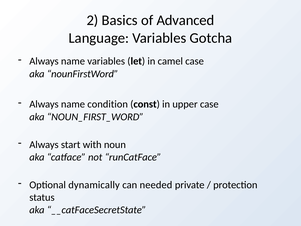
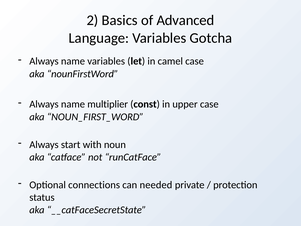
condition: condition -> multiplier
dynamically: dynamically -> connections
